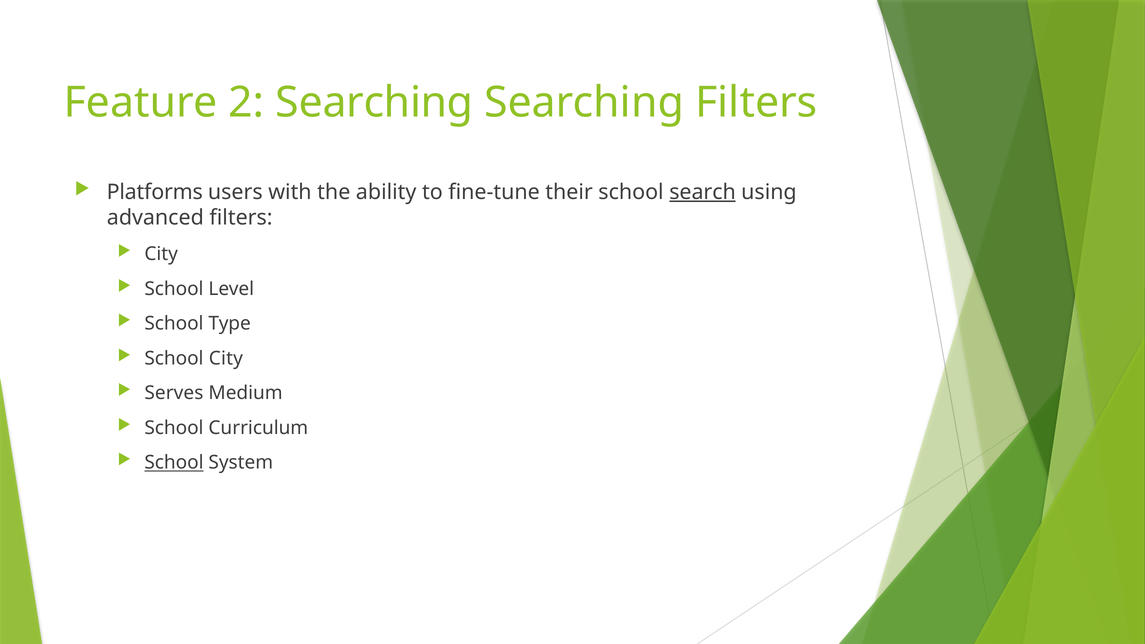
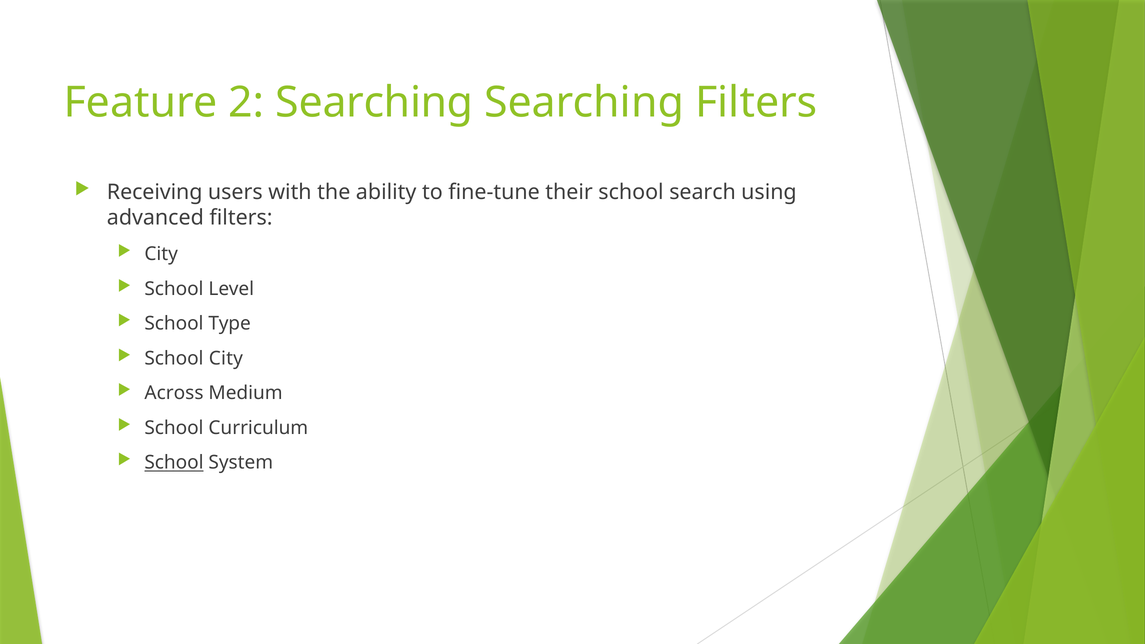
Platforms: Platforms -> Receiving
search underline: present -> none
Serves: Serves -> Across
